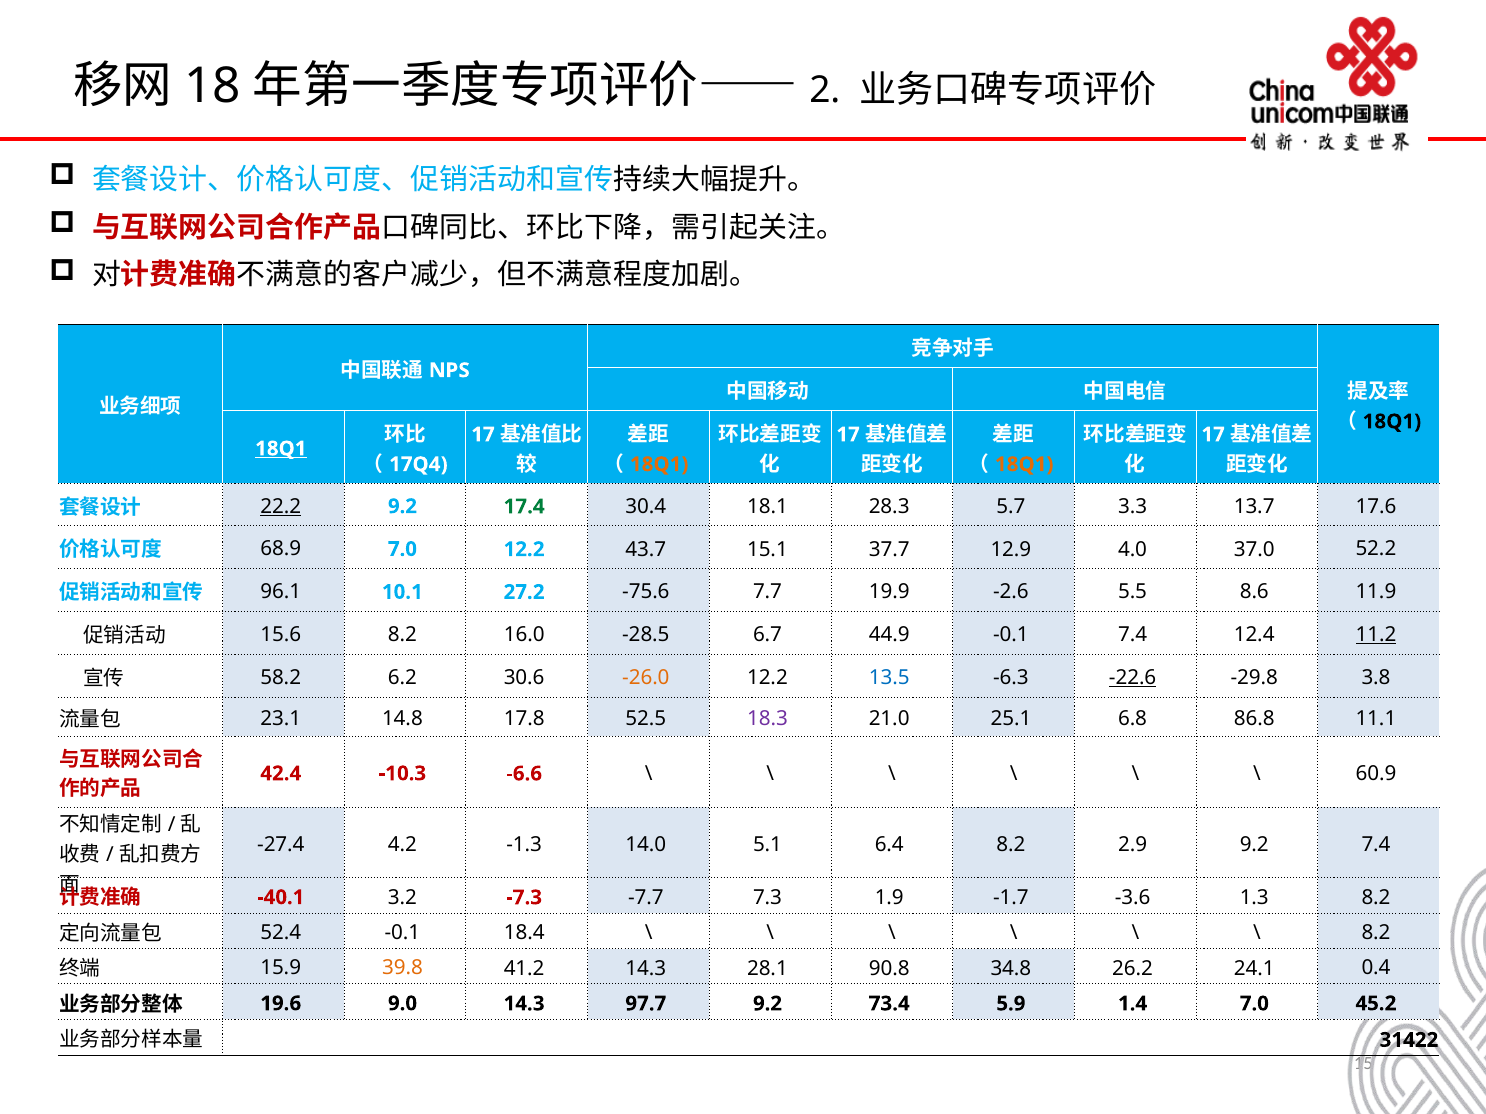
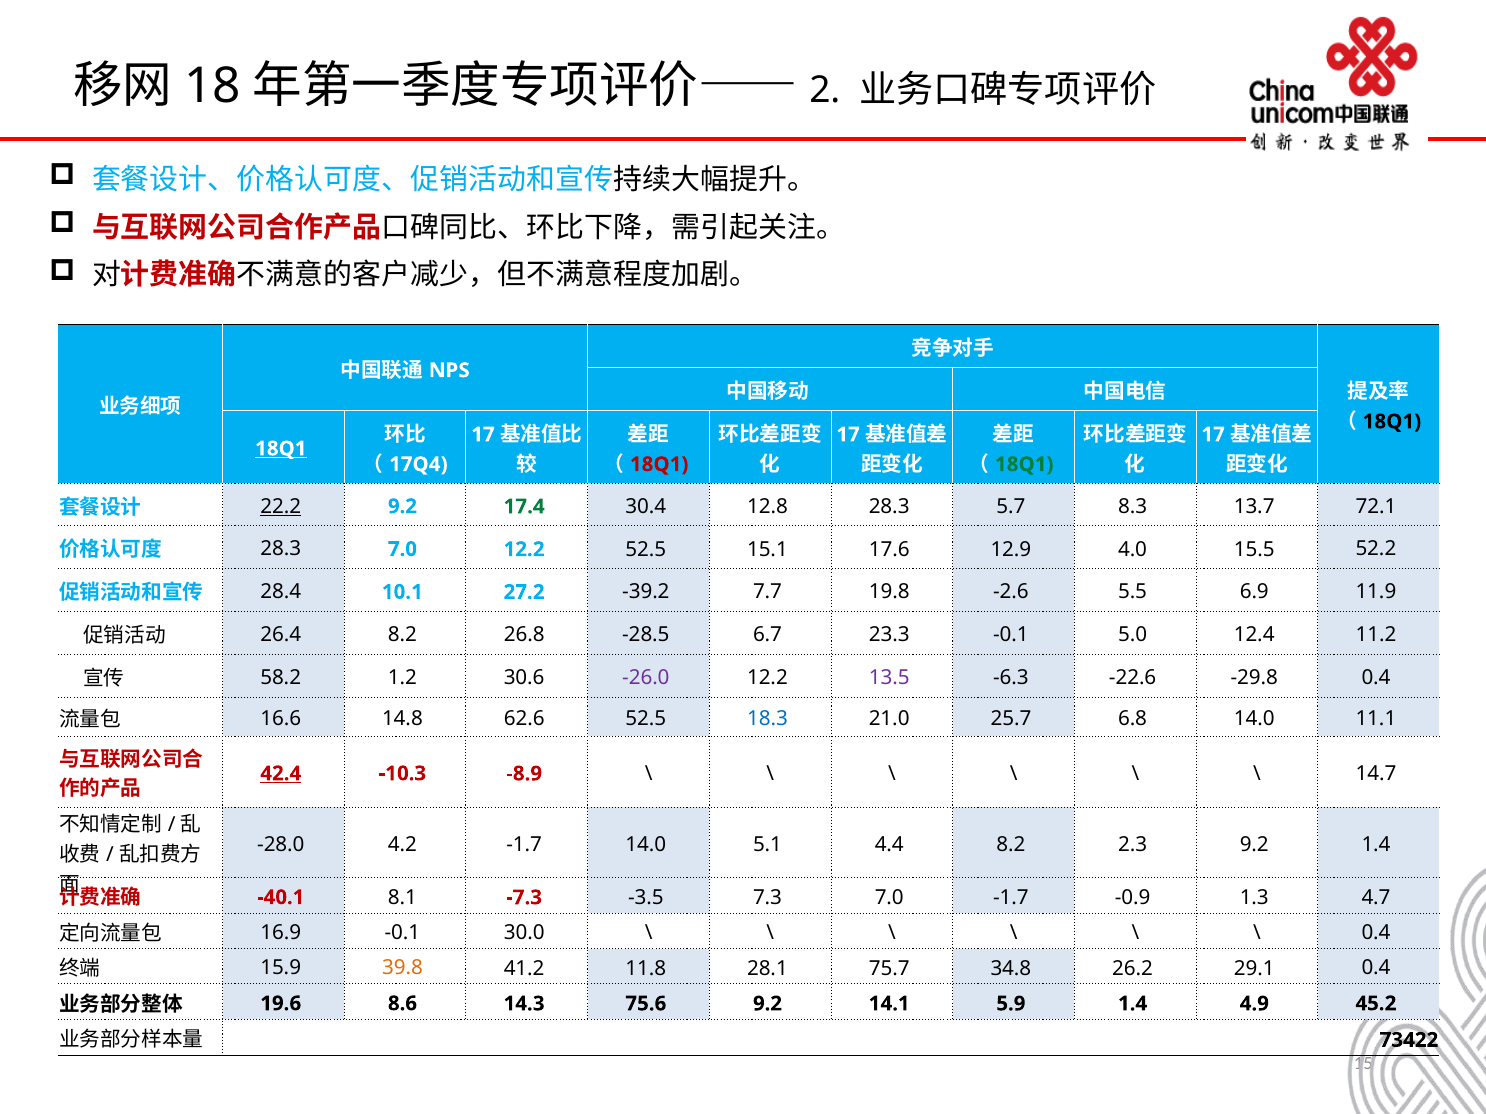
18Q1 at (659, 465) colour: orange -> red
18Q1 at (1024, 465) colour: orange -> green
18.1: 18.1 -> 12.8
3.3: 3.3 -> 8.3
17.6: 17.6 -> 72.1
68.9 at (281, 549): 68.9 -> 28.3
12.2 43.7: 43.7 -> 52.5
37.7: 37.7 -> 17.6
37.0: 37.0 -> 15.5
96.1: 96.1 -> 28.4
-75.6: -75.6 -> -39.2
19.9: 19.9 -> 19.8
8.6: 8.6 -> 6.9
15.6: 15.6 -> 26.4
16.0: 16.0 -> 26.8
44.9: 44.9 -> 23.3
-0.1 7.4: 7.4 -> 5.0
11.2 underline: present -> none
6.2: 6.2 -> 1.2
-26.0 colour: orange -> purple
13.5 colour: blue -> purple
-22.6 underline: present -> none
-29.8 3.8: 3.8 -> 0.4
23.1: 23.1 -> 16.6
17.8: 17.8 -> 62.6
18.3 colour: purple -> blue
25.1: 25.1 -> 25.7
6.8 86.8: 86.8 -> 14.0
42.4 underline: none -> present
-6.6: -6.6 -> -8.9
60.9: 60.9 -> 14.7
-27.4: -27.4 -> -28.0
4.2 -1.3: -1.3 -> -1.7
6.4: 6.4 -> 4.4
2.9: 2.9 -> 2.3
9.2 7.4: 7.4 -> 1.4
3.2: 3.2 -> 8.1
-7.7: -7.7 -> -3.5
7.3 1.9: 1.9 -> 7.0
-3.6: -3.6 -> -0.9
1.3 8.2: 8.2 -> 4.7
52.4: 52.4 -> 16.9
18.4: 18.4 -> 30.0
8.2 at (1376, 933): 8.2 -> 0.4
41.2 14.3: 14.3 -> 11.8
90.8: 90.8 -> 75.7
24.1: 24.1 -> 29.1
9.0: 9.0 -> 8.6
97.7: 97.7 -> 75.6
73.4: 73.4 -> 14.1
1.4 7.0: 7.0 -> 4.9
31422: 31422 -> 73422
